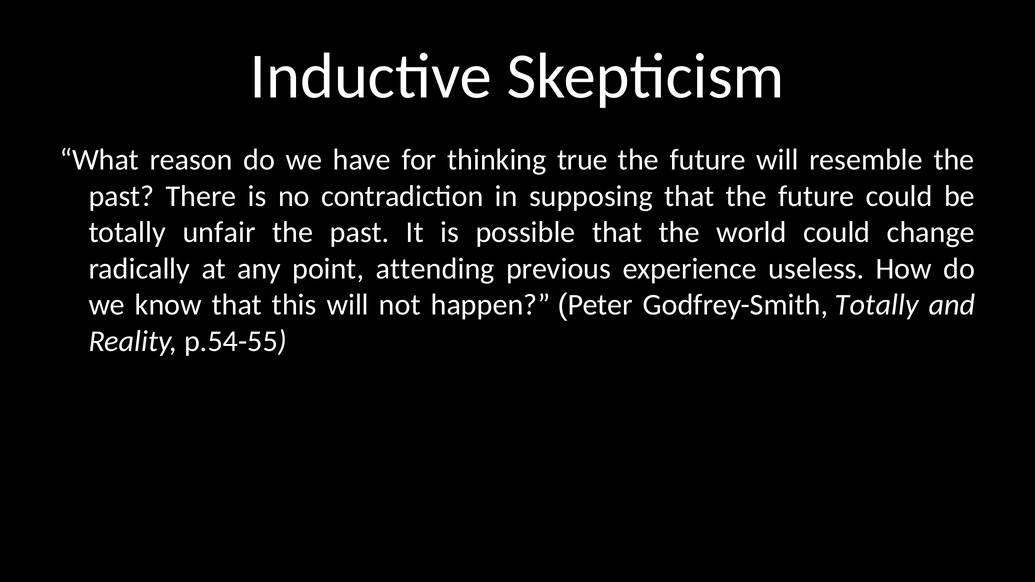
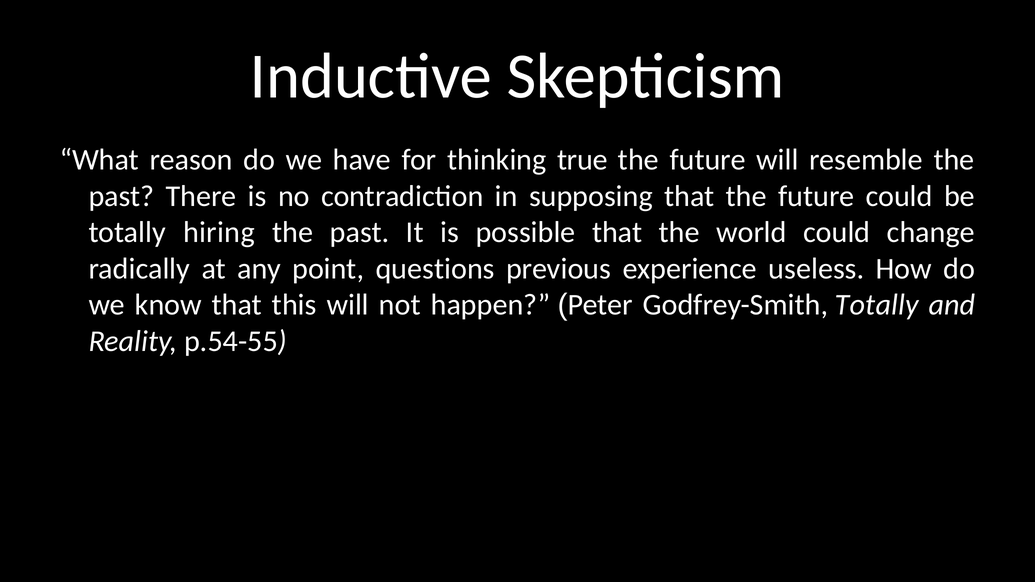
unfair: unfair -> hiring
attending: attending -> questions
